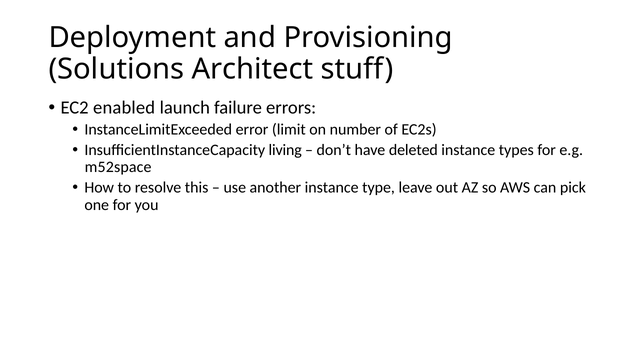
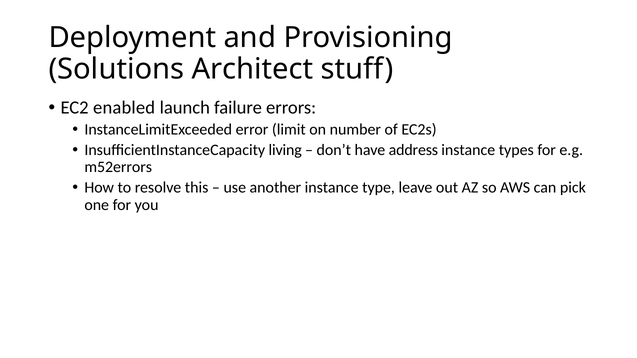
deleted: deleted -> address
m52space: m52space -> m52errors
